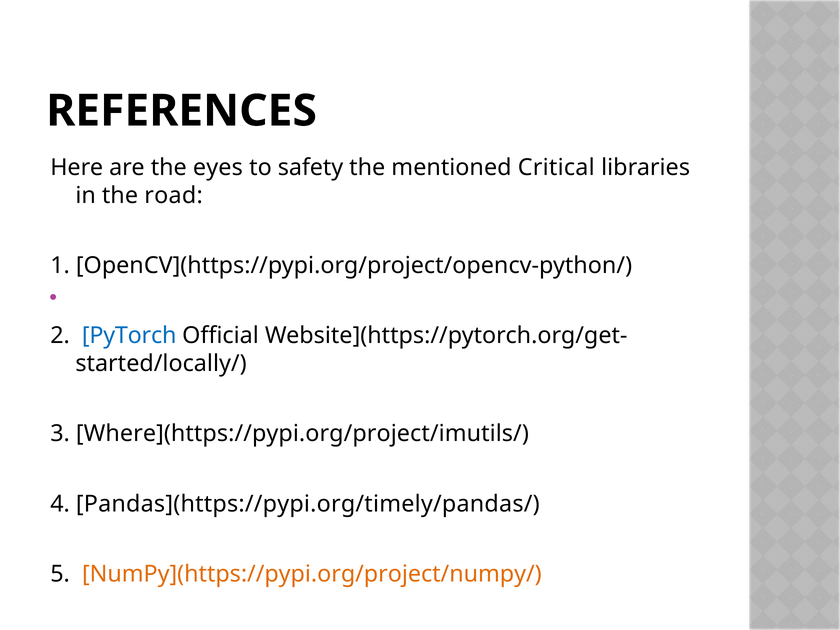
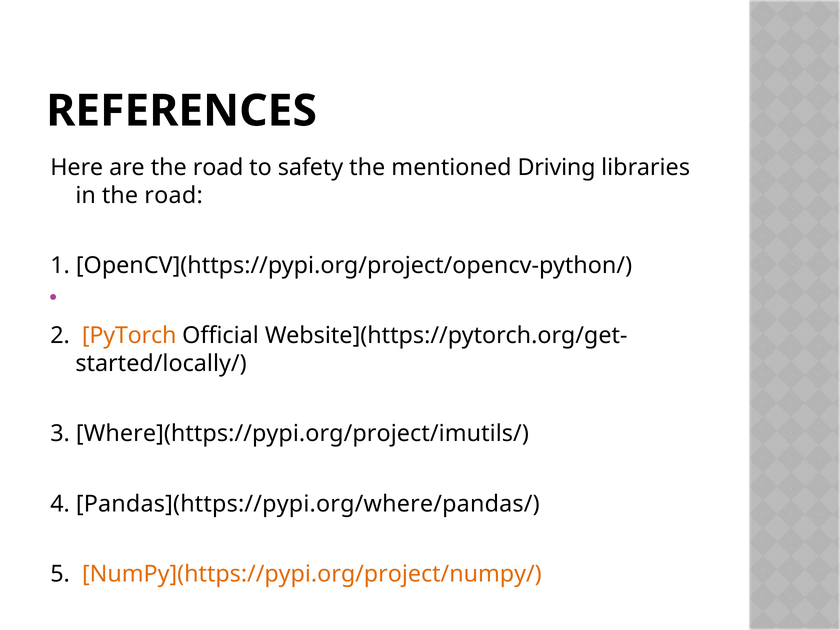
are the eyes: eyes -> road
Critical: Critical -> Driving
PyTorch colour: blue -> orange
Pandas](https://pypi.org/timely/pandas/: Pandas](https://pypi.org/timely/pandas/ -> Pandas](https://pypi.org/where/pandas/
